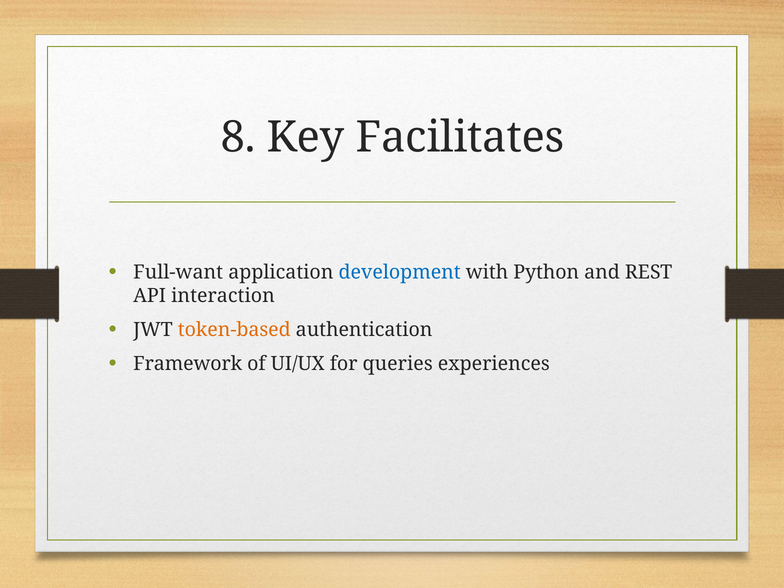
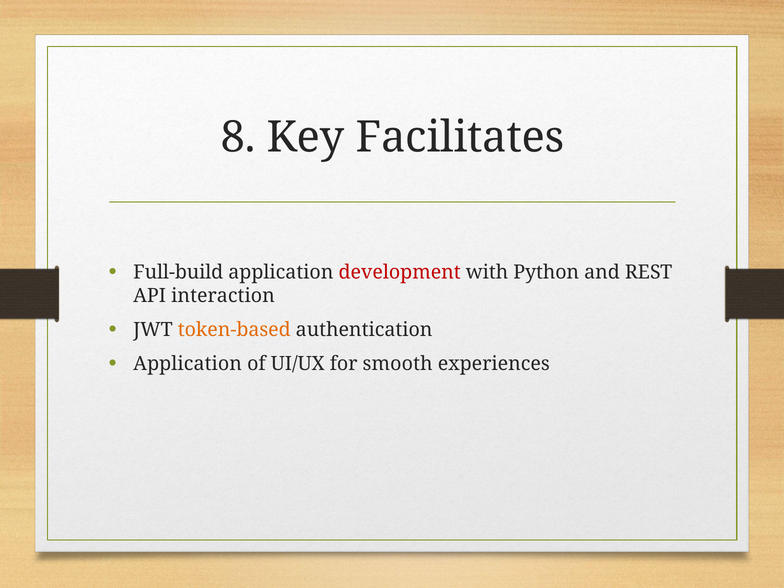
Full-want: Full-want -> Full-build
development colour: blue -> red
Framework at (188, 364): Framework -> Application
queries: queries -> smooth
